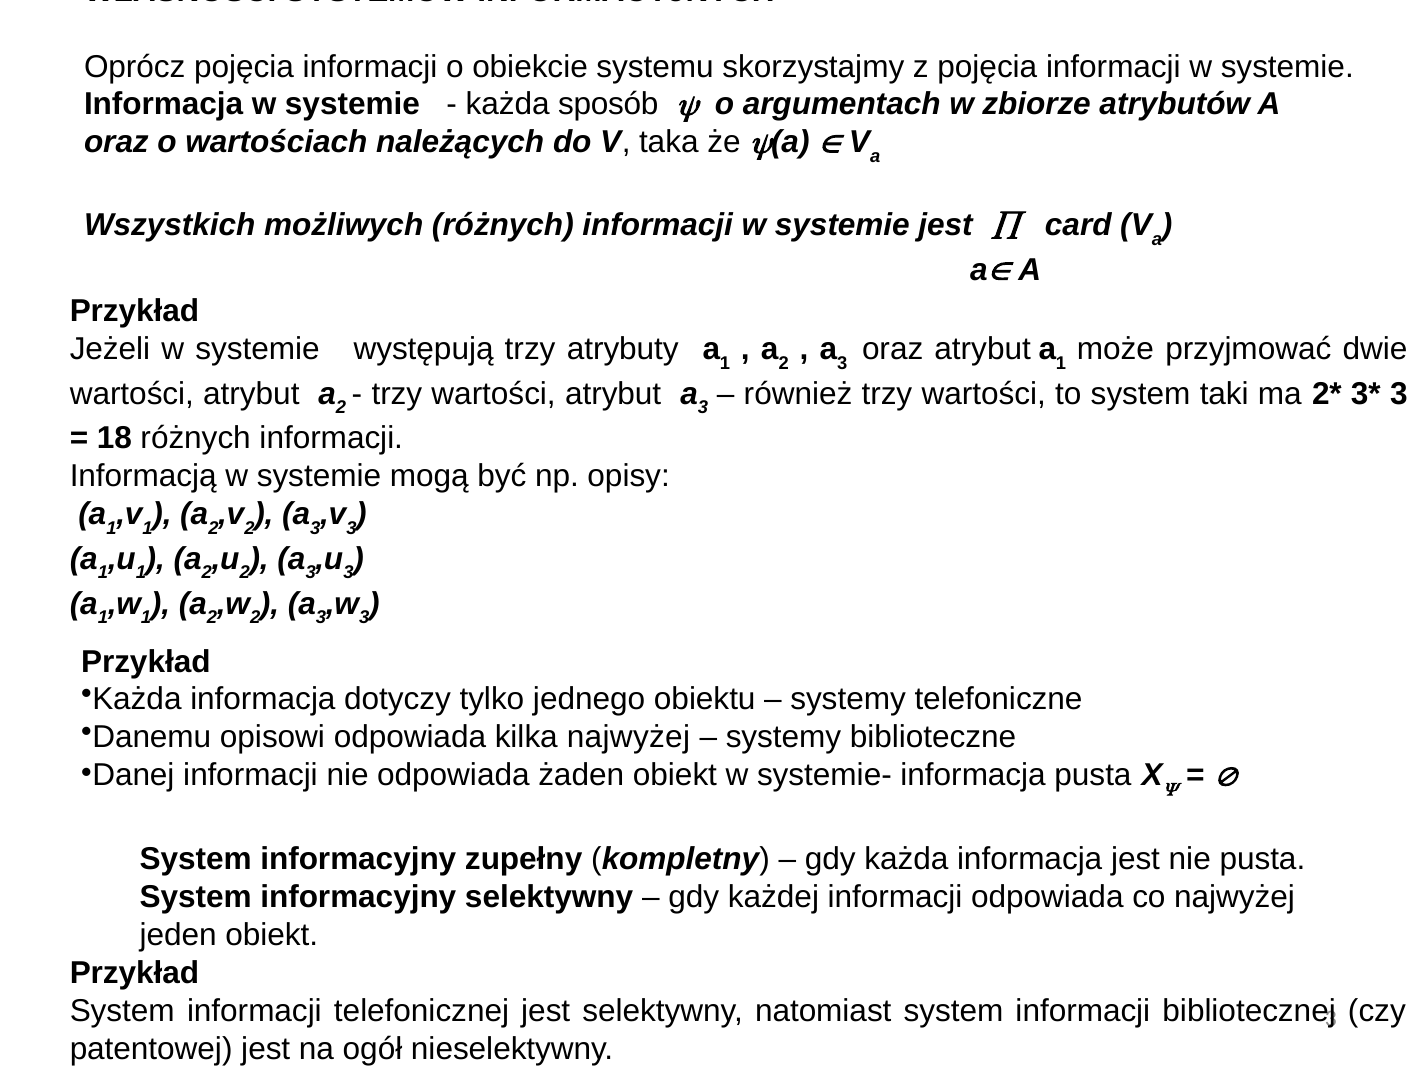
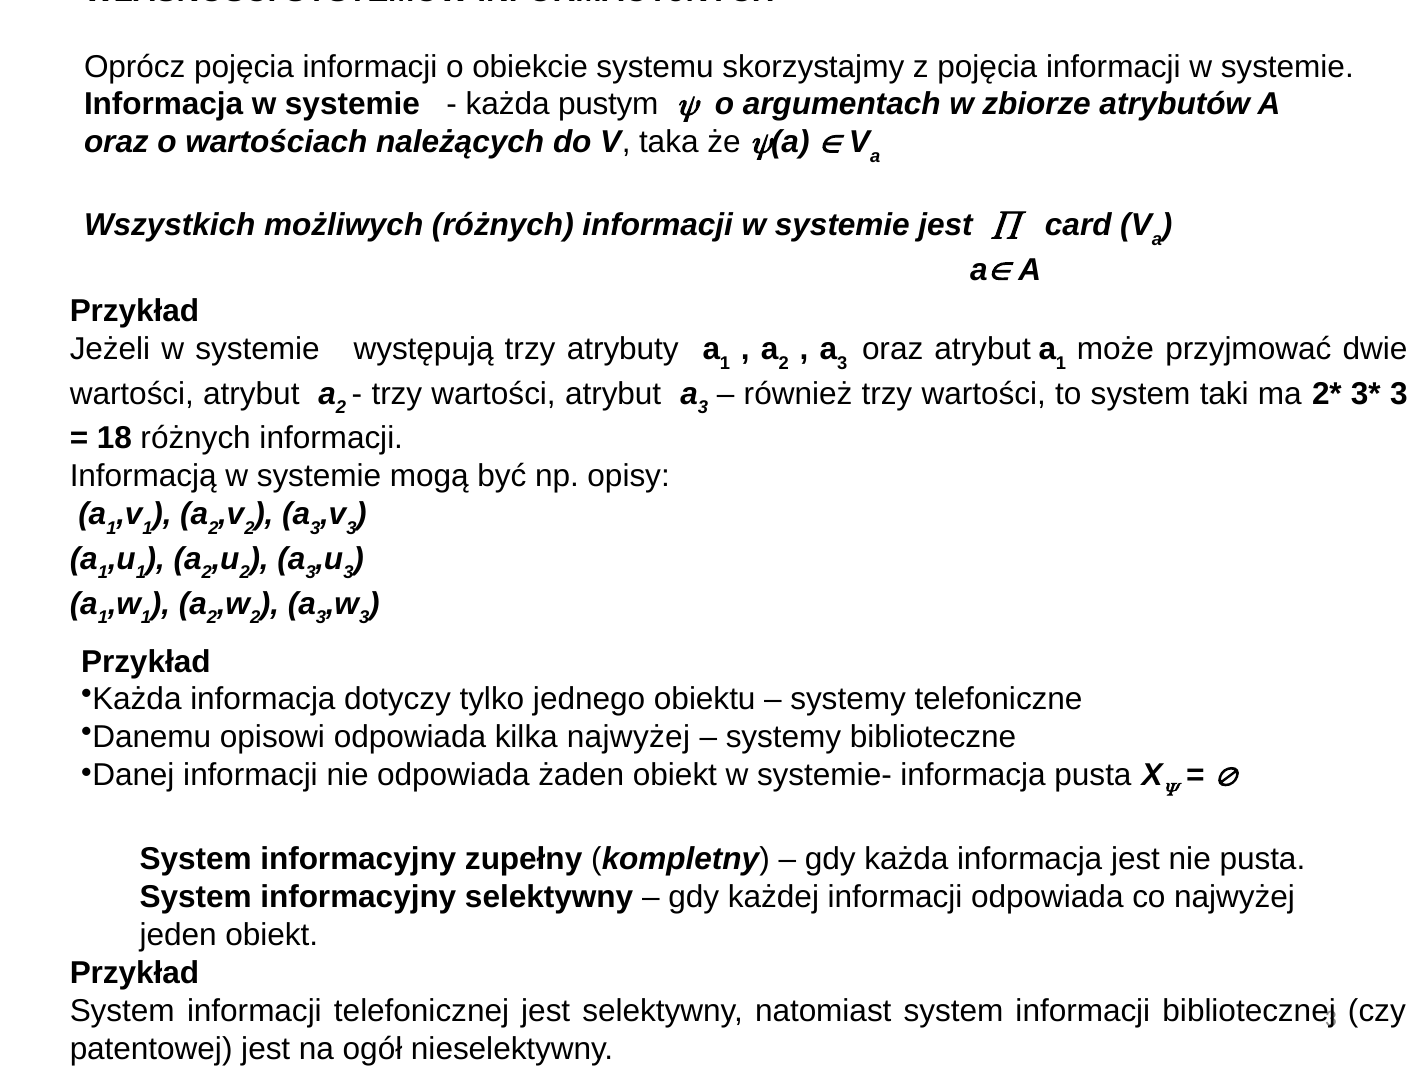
sposób: sposób -> pustym
